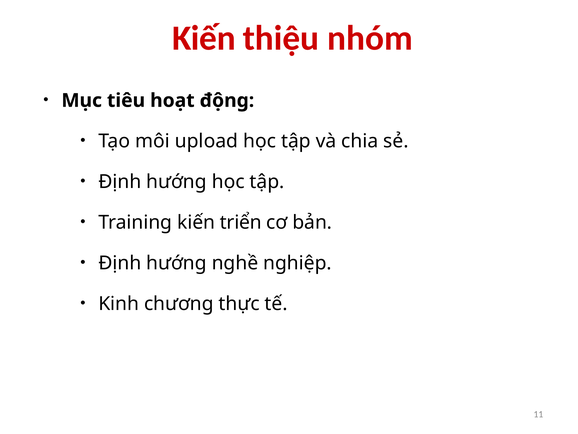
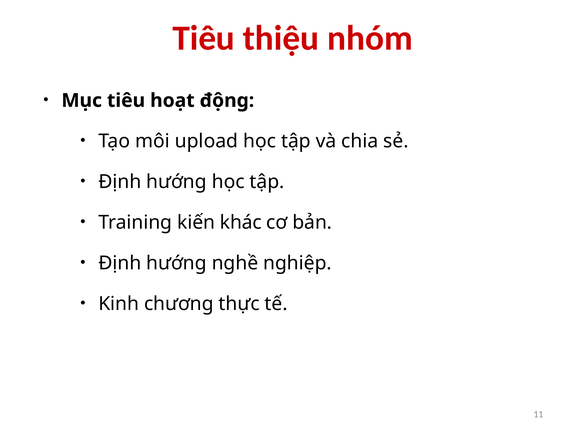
Kiến at (204, 38): Kiến -> Tiêu
triển: triển -> khác
